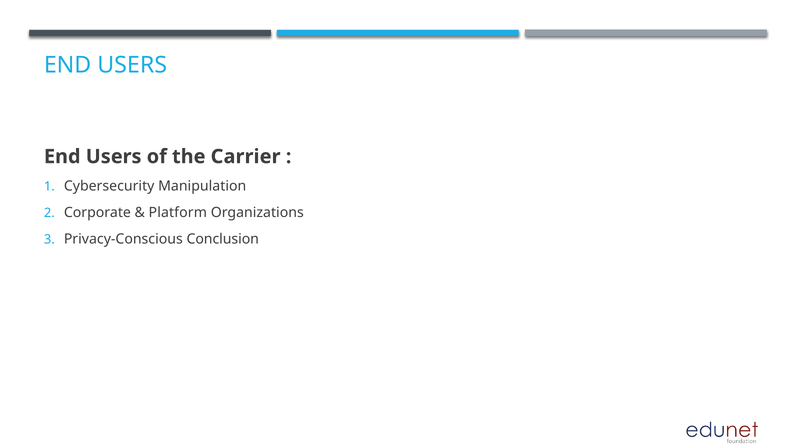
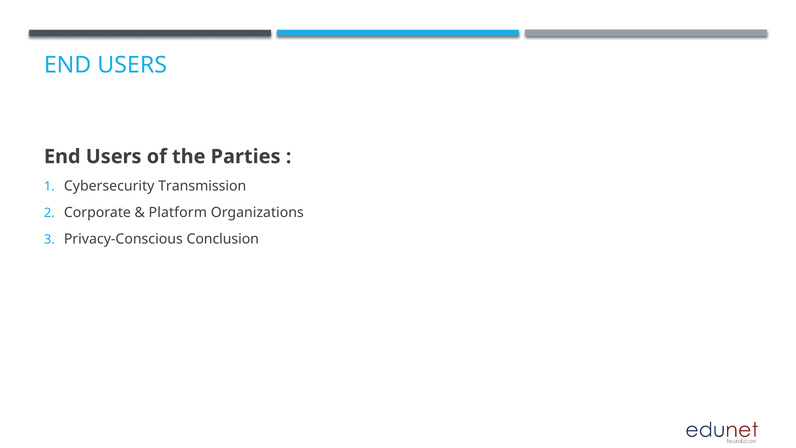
Carrier: Carrier -> Parties
Manipulation: Manipulation -> Transmission
